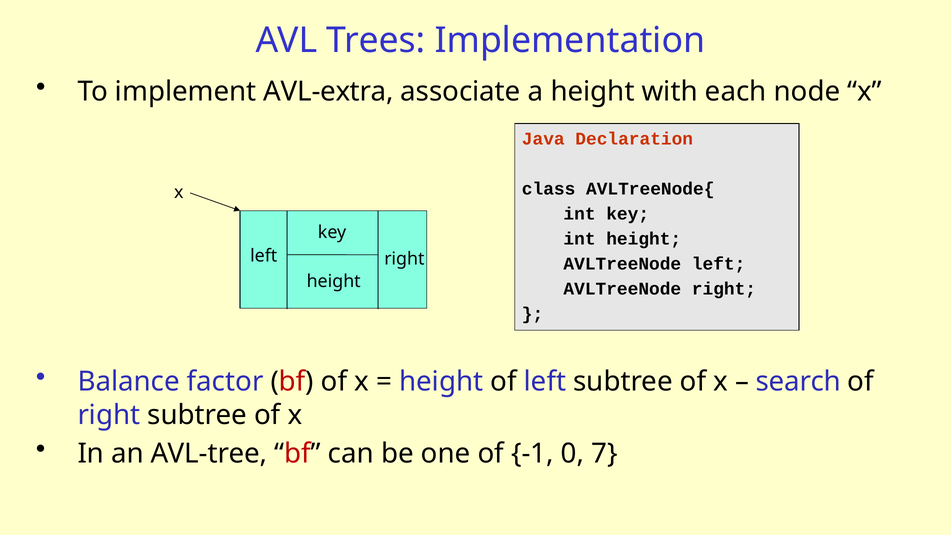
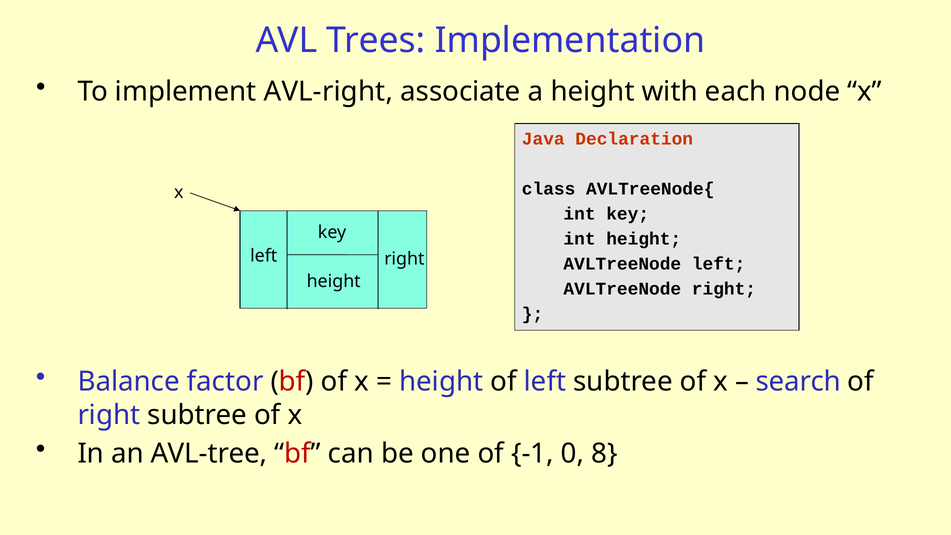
AVL-extra: AVL-extra -> AVL-right
7: 7 -> 8
